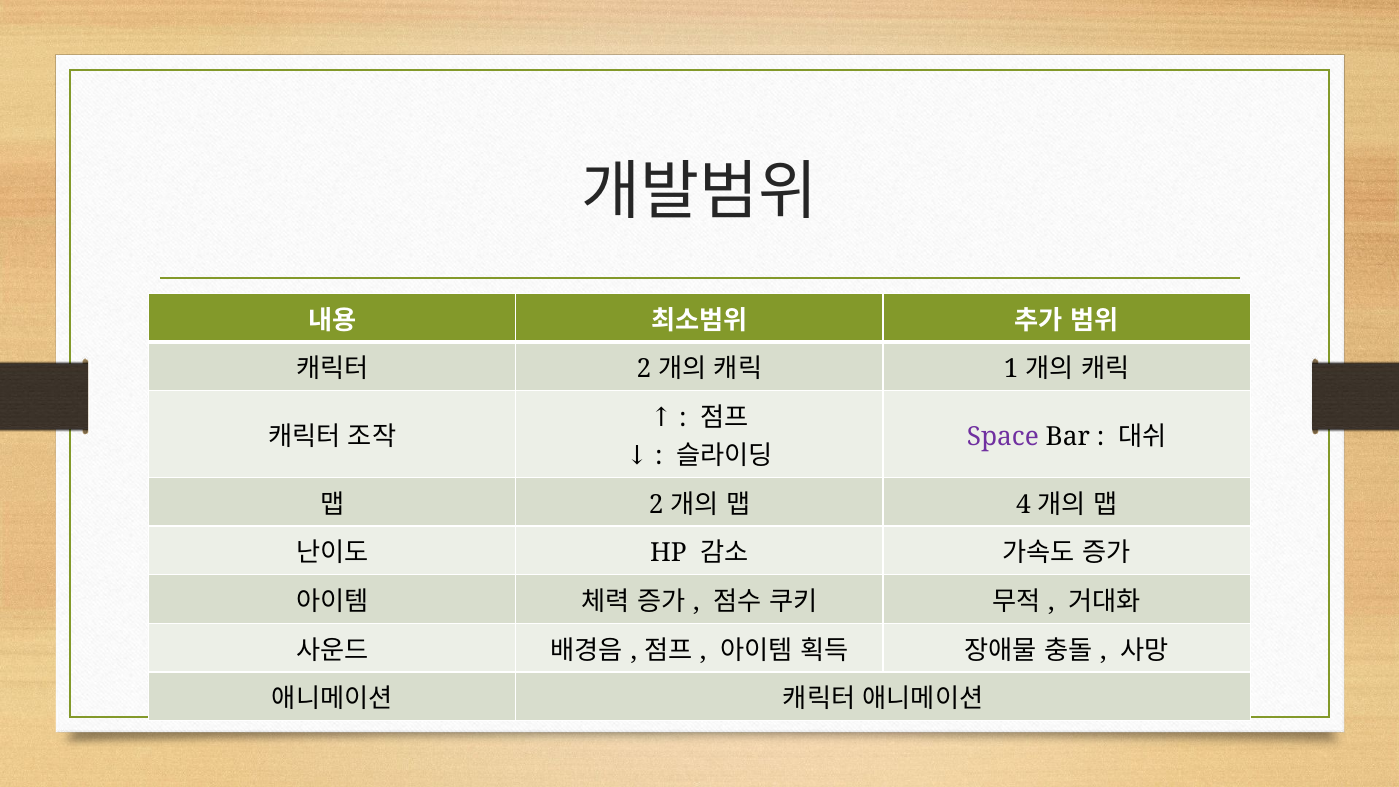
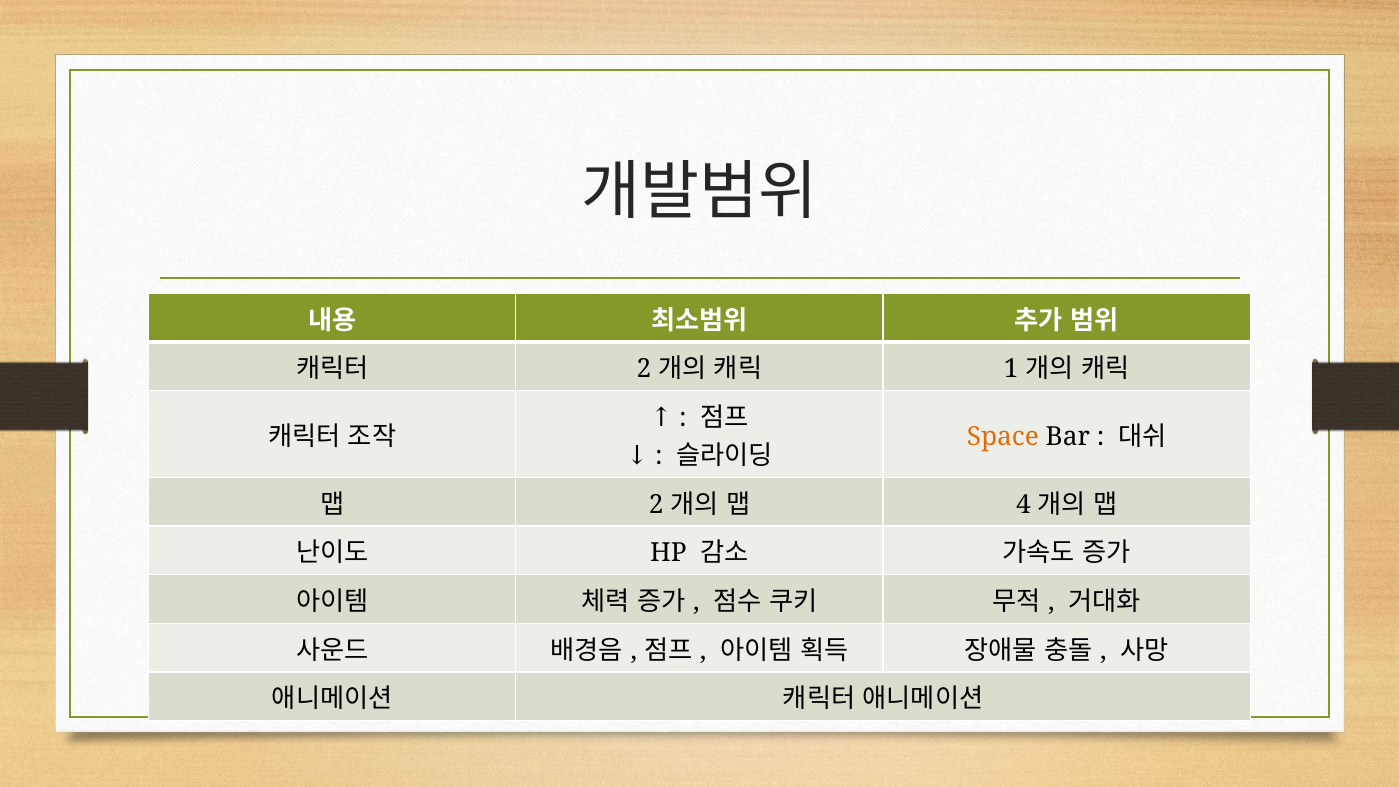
Space colour: purple -> orange
